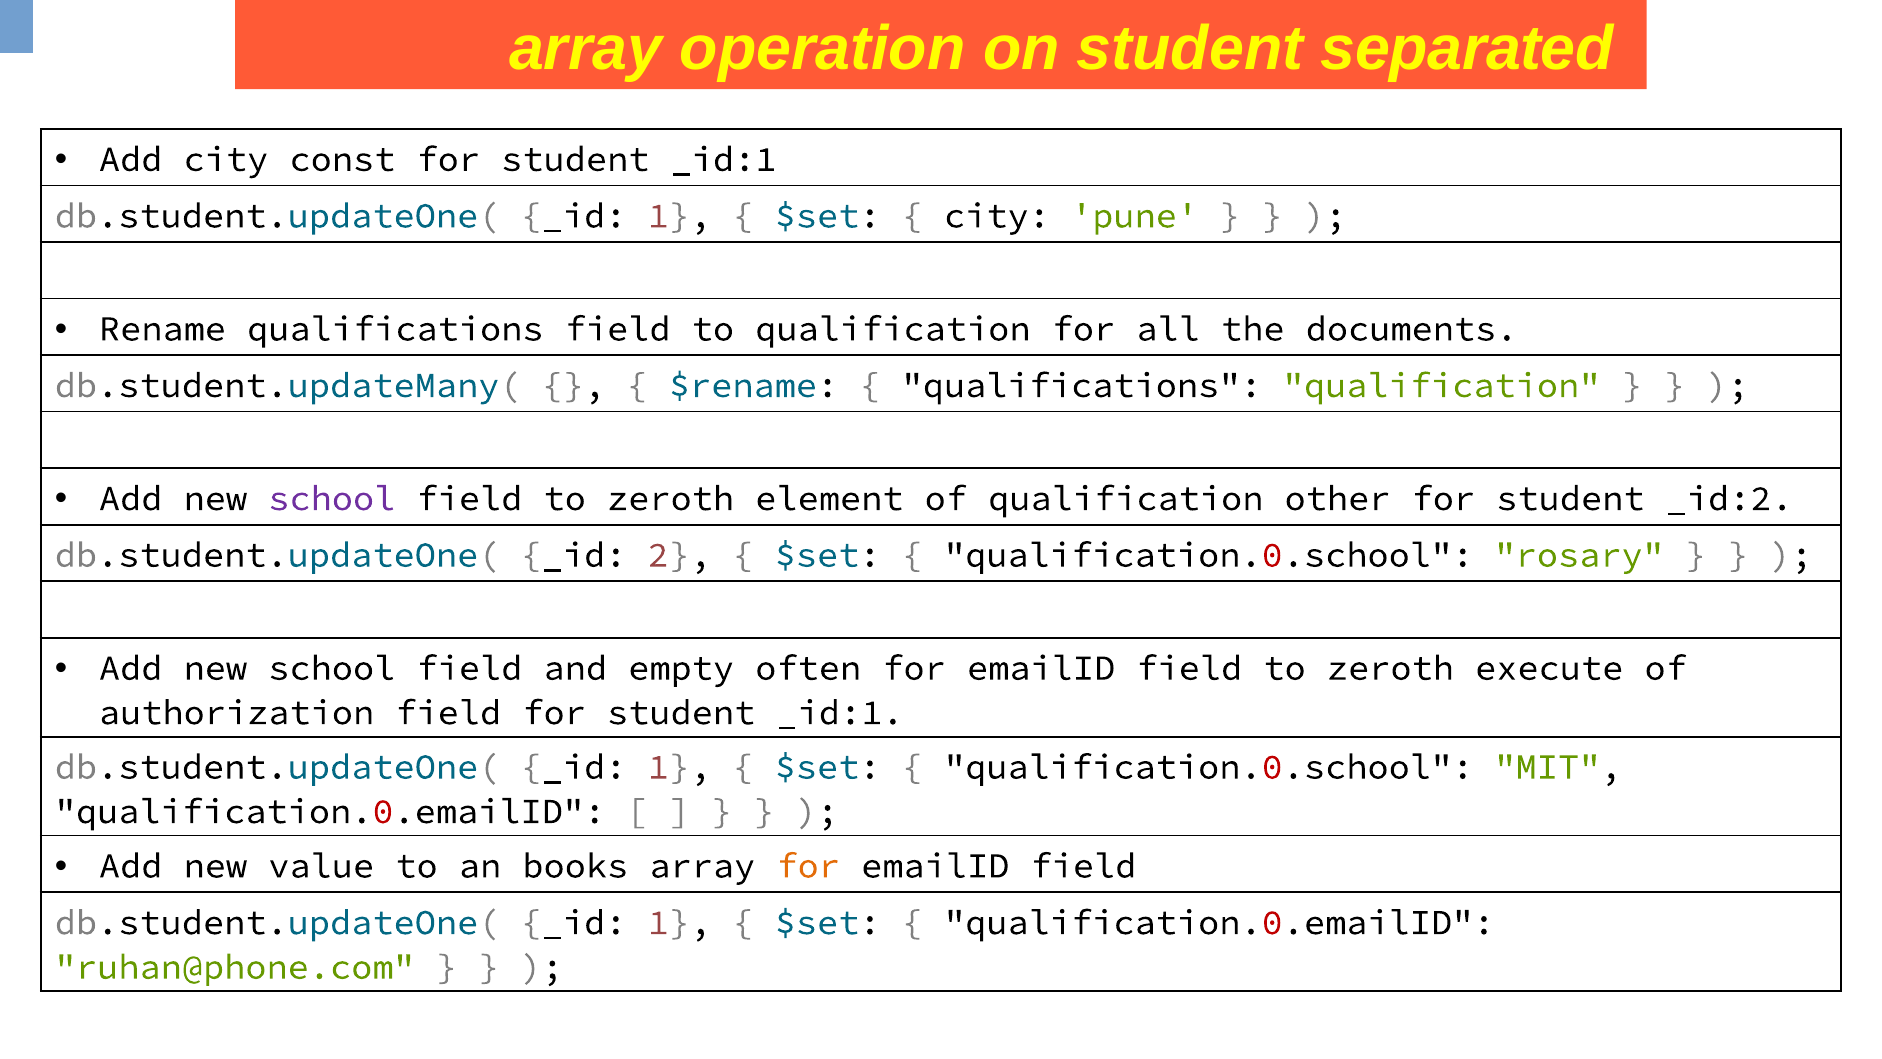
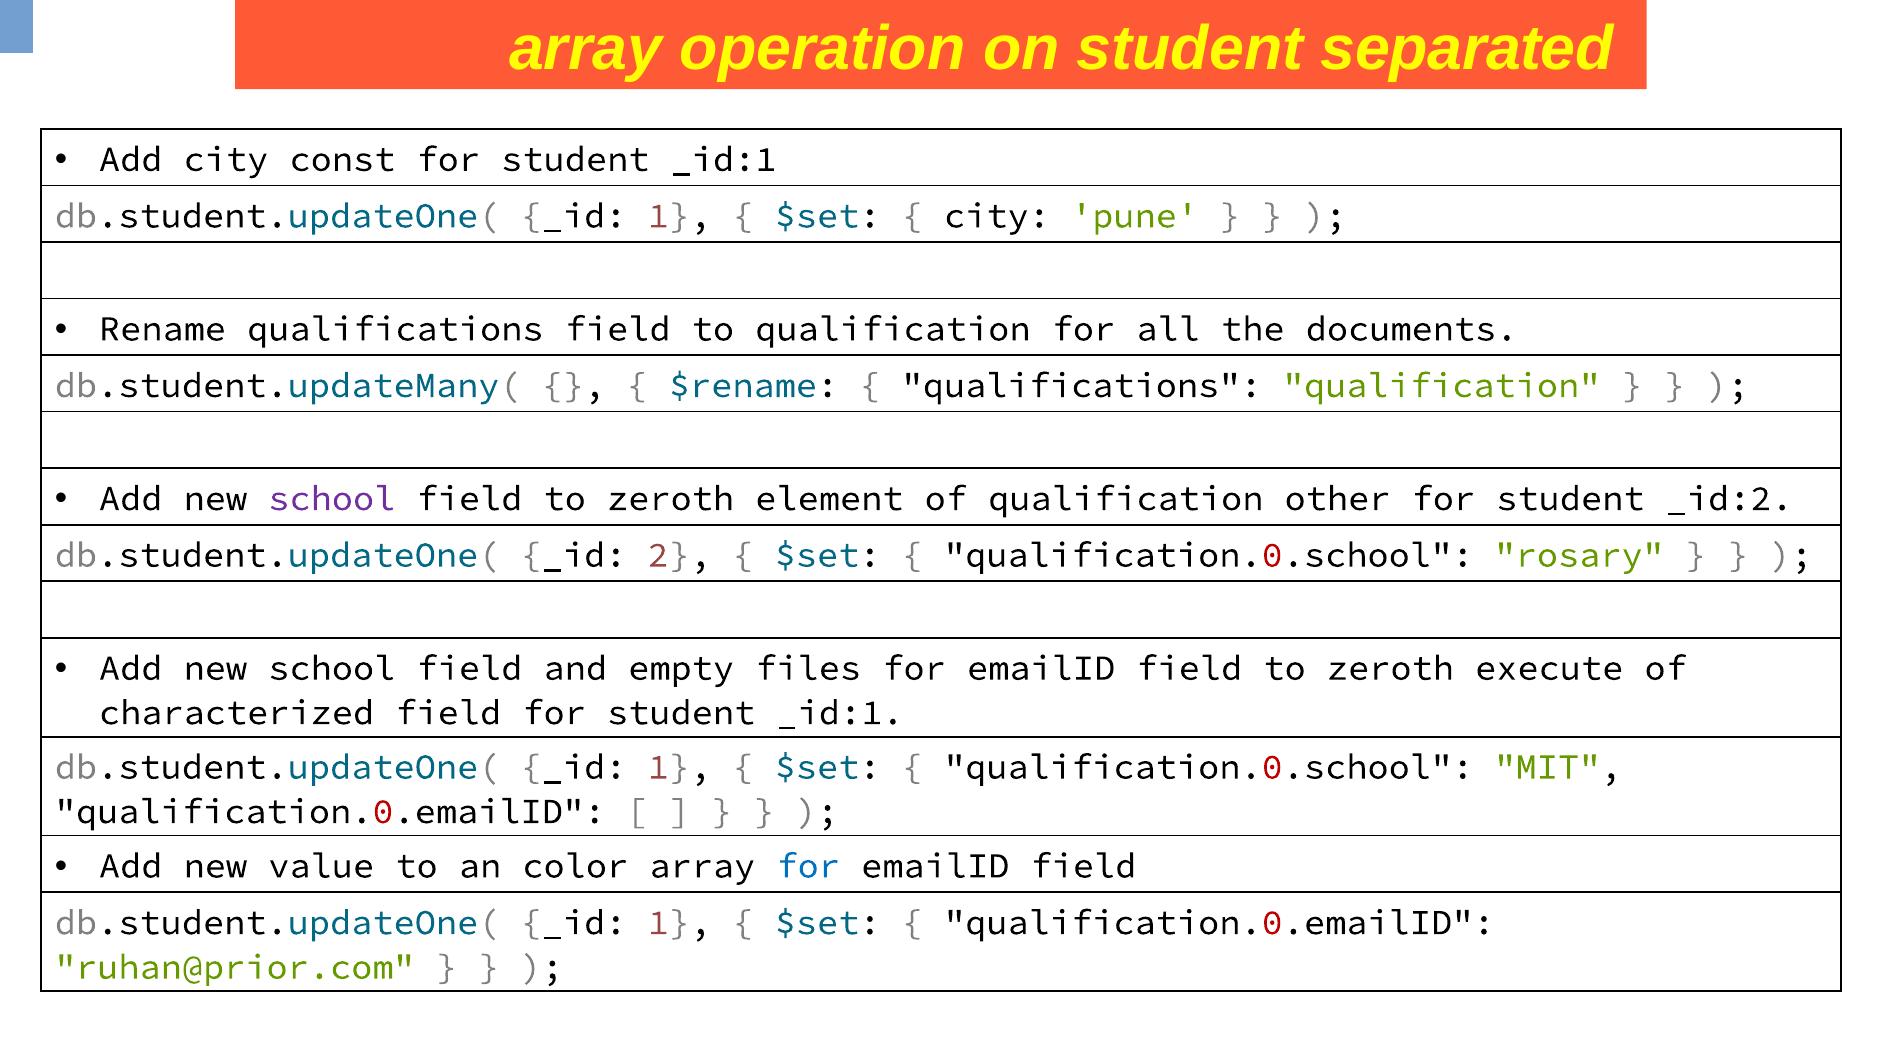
often: often -> files
authorization: authorization -> characterized
books: books -> color
for at (808, 866) colour: orange -> blue
ruhan@phone.com: ruhan@phone.com -> ruhan@prior.com
